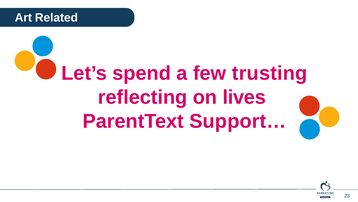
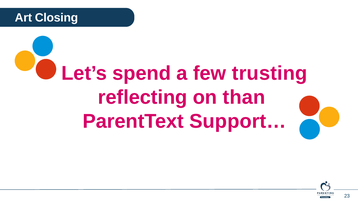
Related: Related -> Closing
lives: lives -> than
